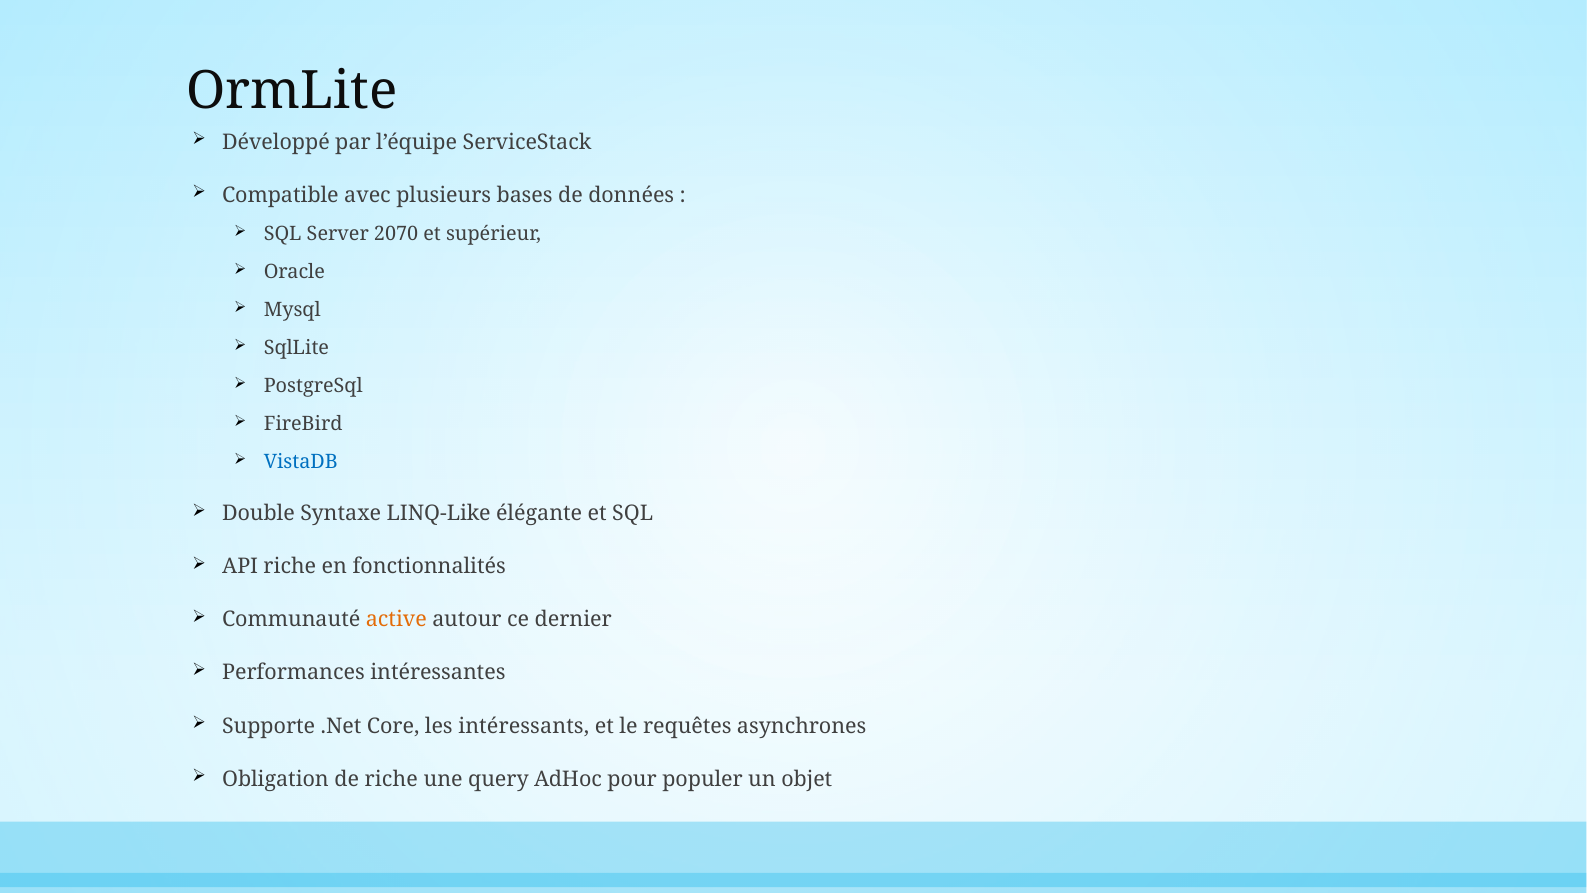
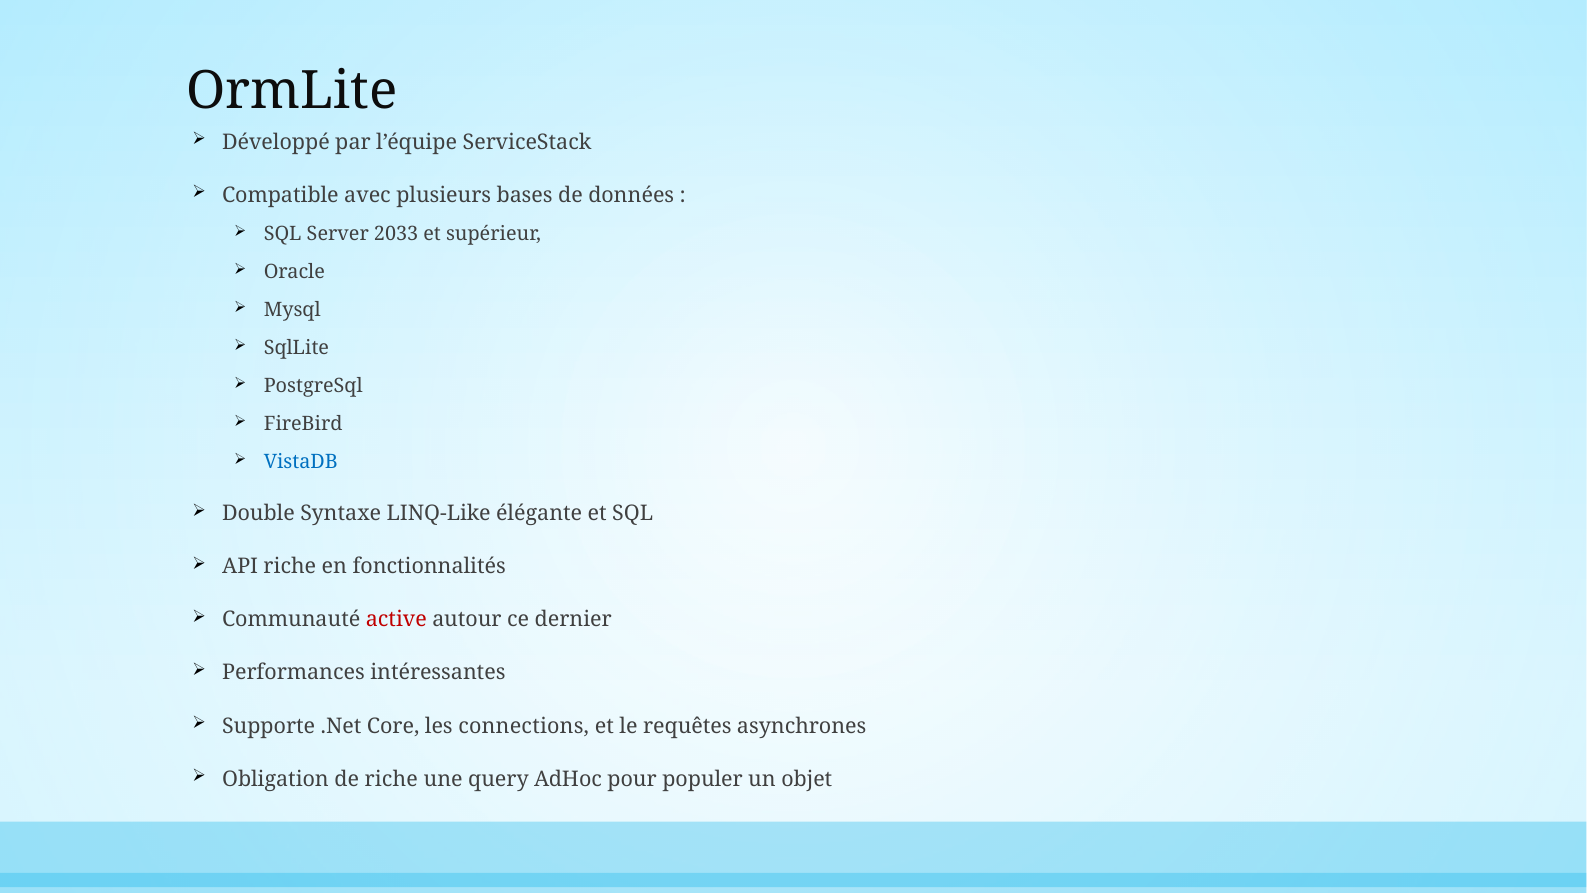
2070: 2070 -> 2033
active colour: orange -> red
intéressants: intéressants -> connections
